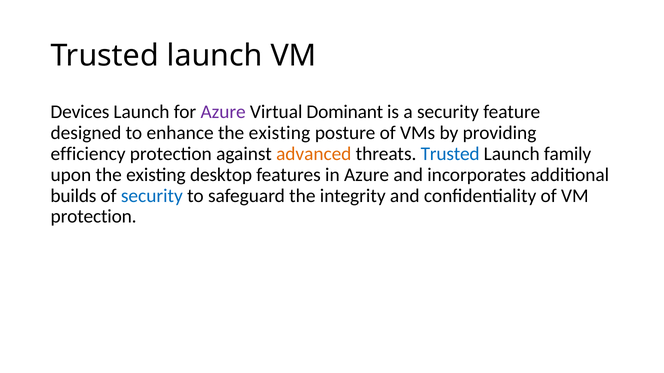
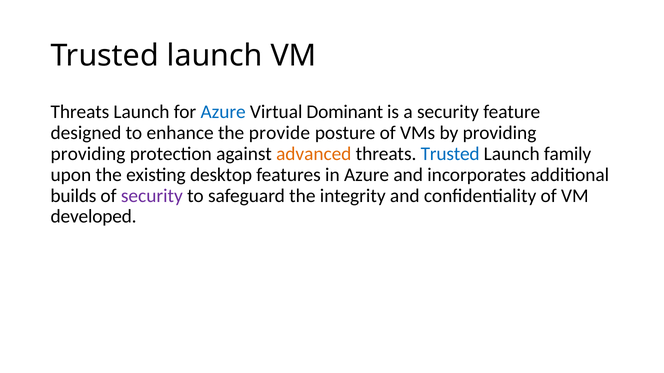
Devices at (80, 112): Devices -> Threats
Azure at (223, 112) colour: purple -> blue
enhance the existing: existing -> provide
efficiency at (88, 154): efficiency -> providing
security at (152, 196) colour: blue -> purple
protection at (94, 217): protection -> developed
